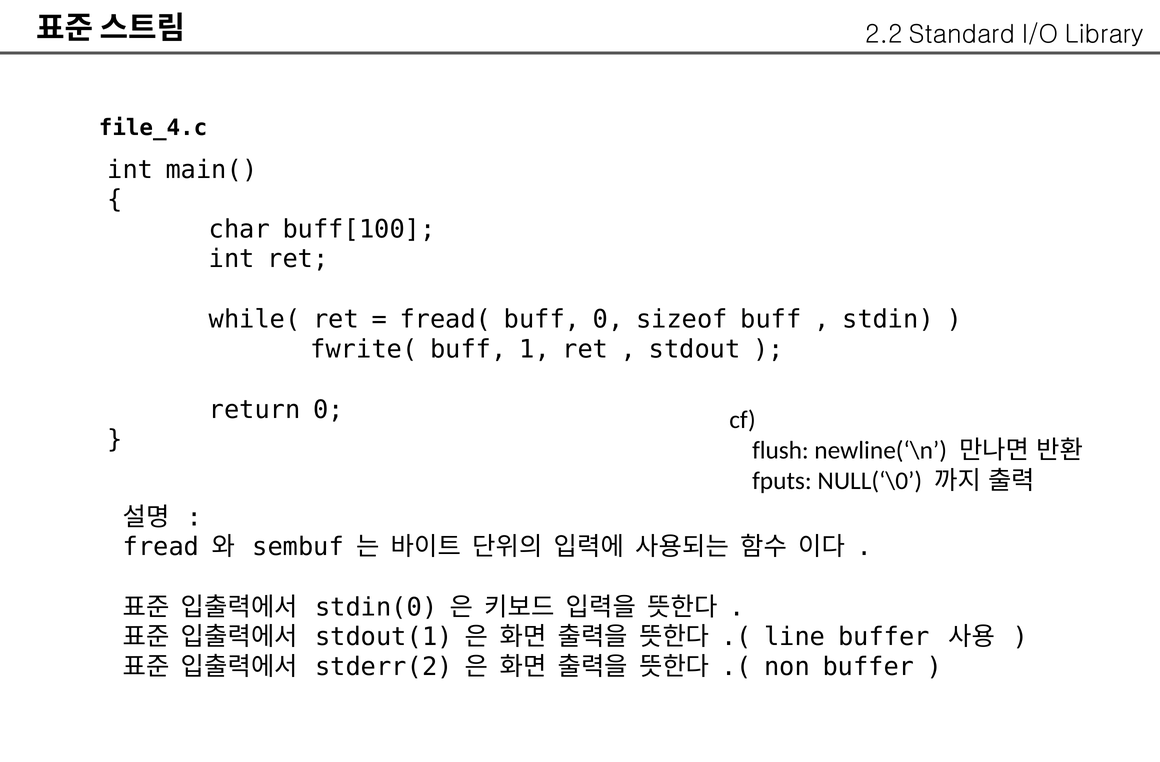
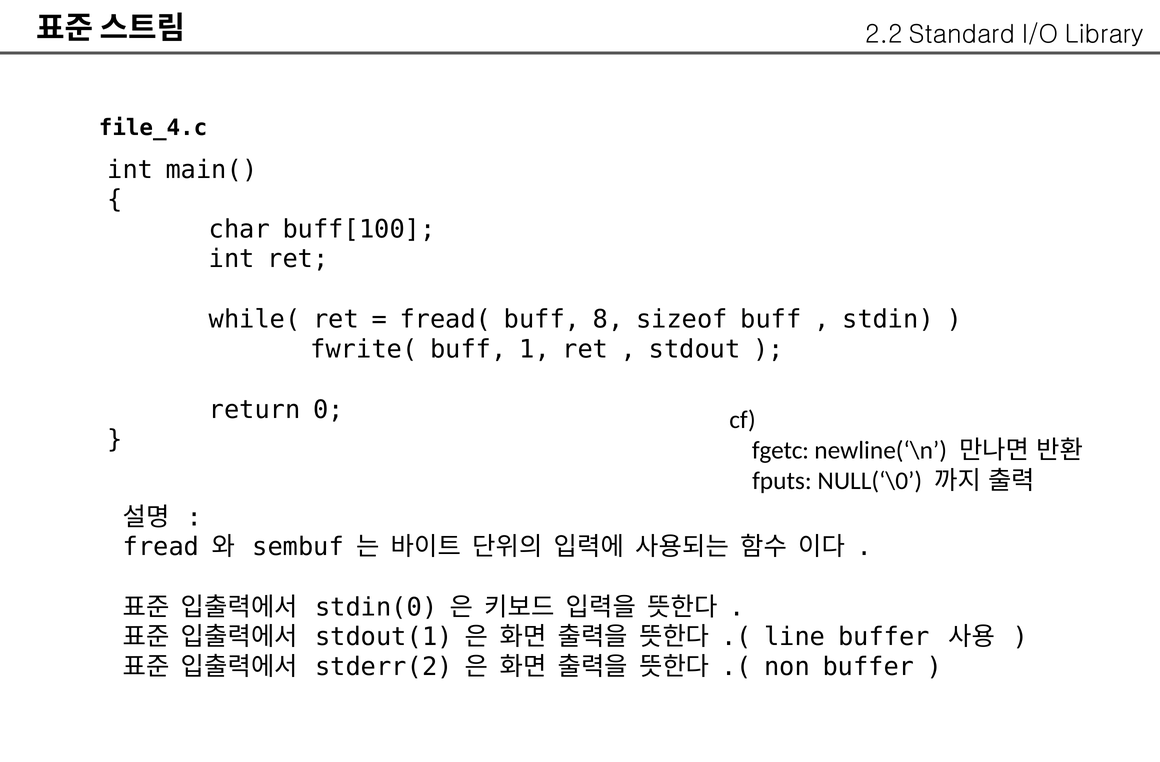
buff 0: 0 -> 8
flush: flush -> fgetc
